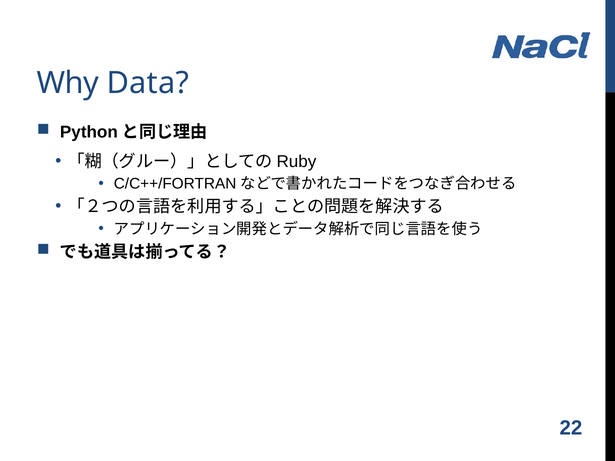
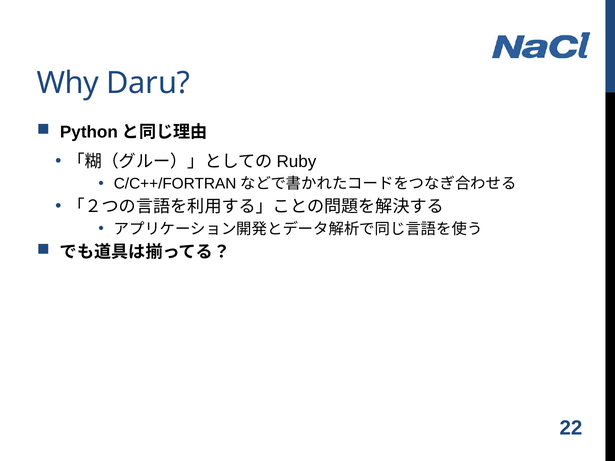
Data: Data -> Daru
